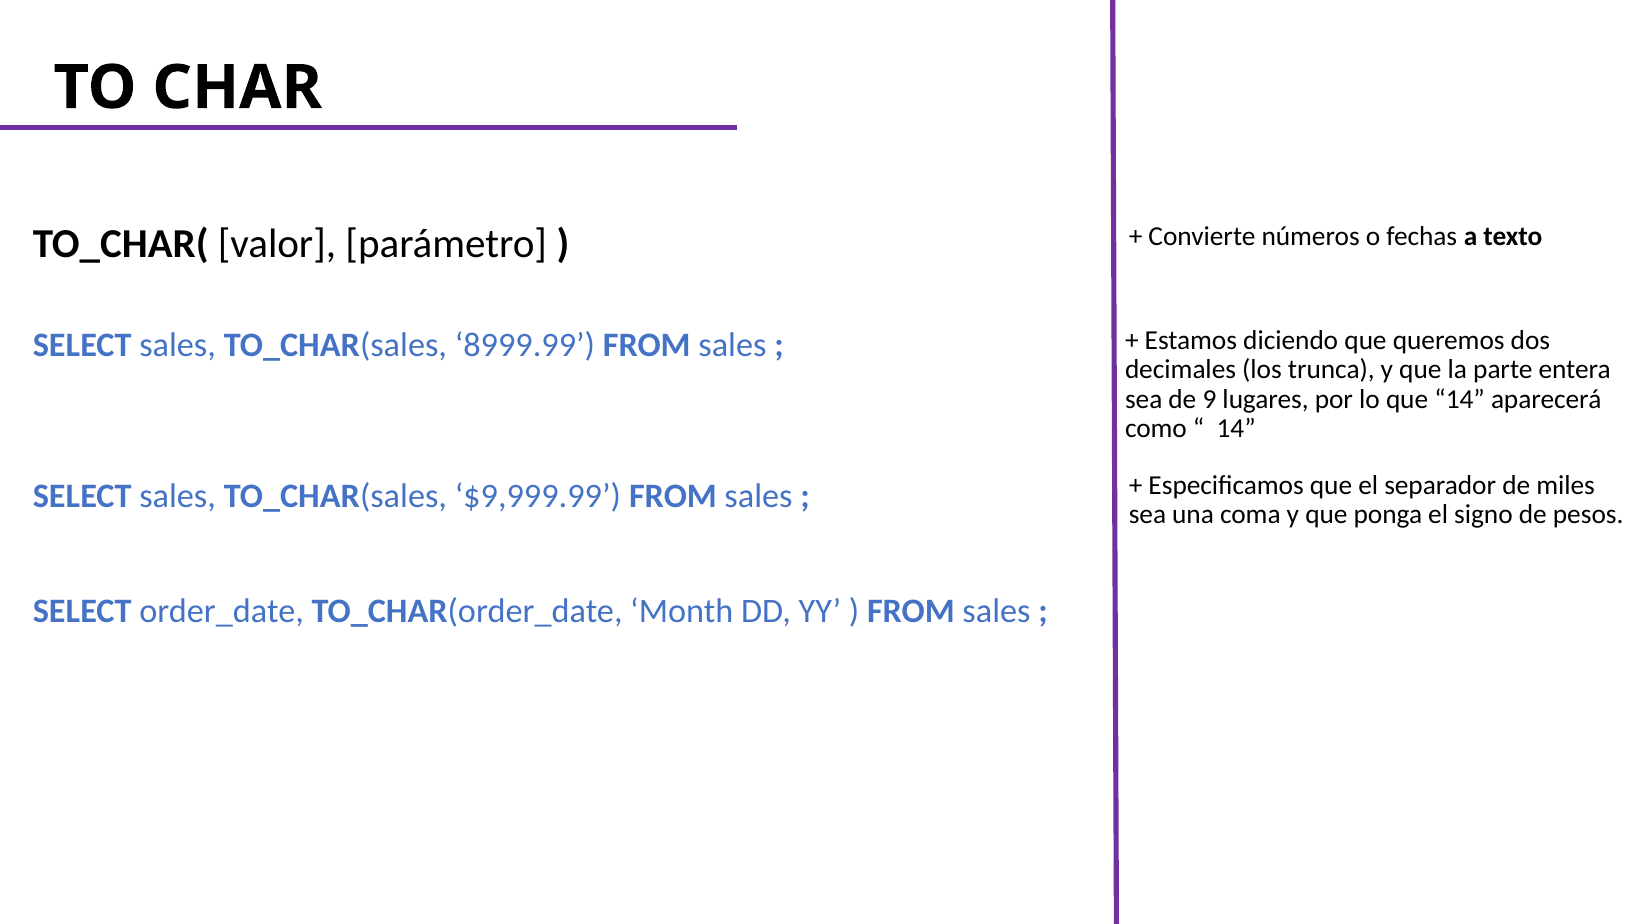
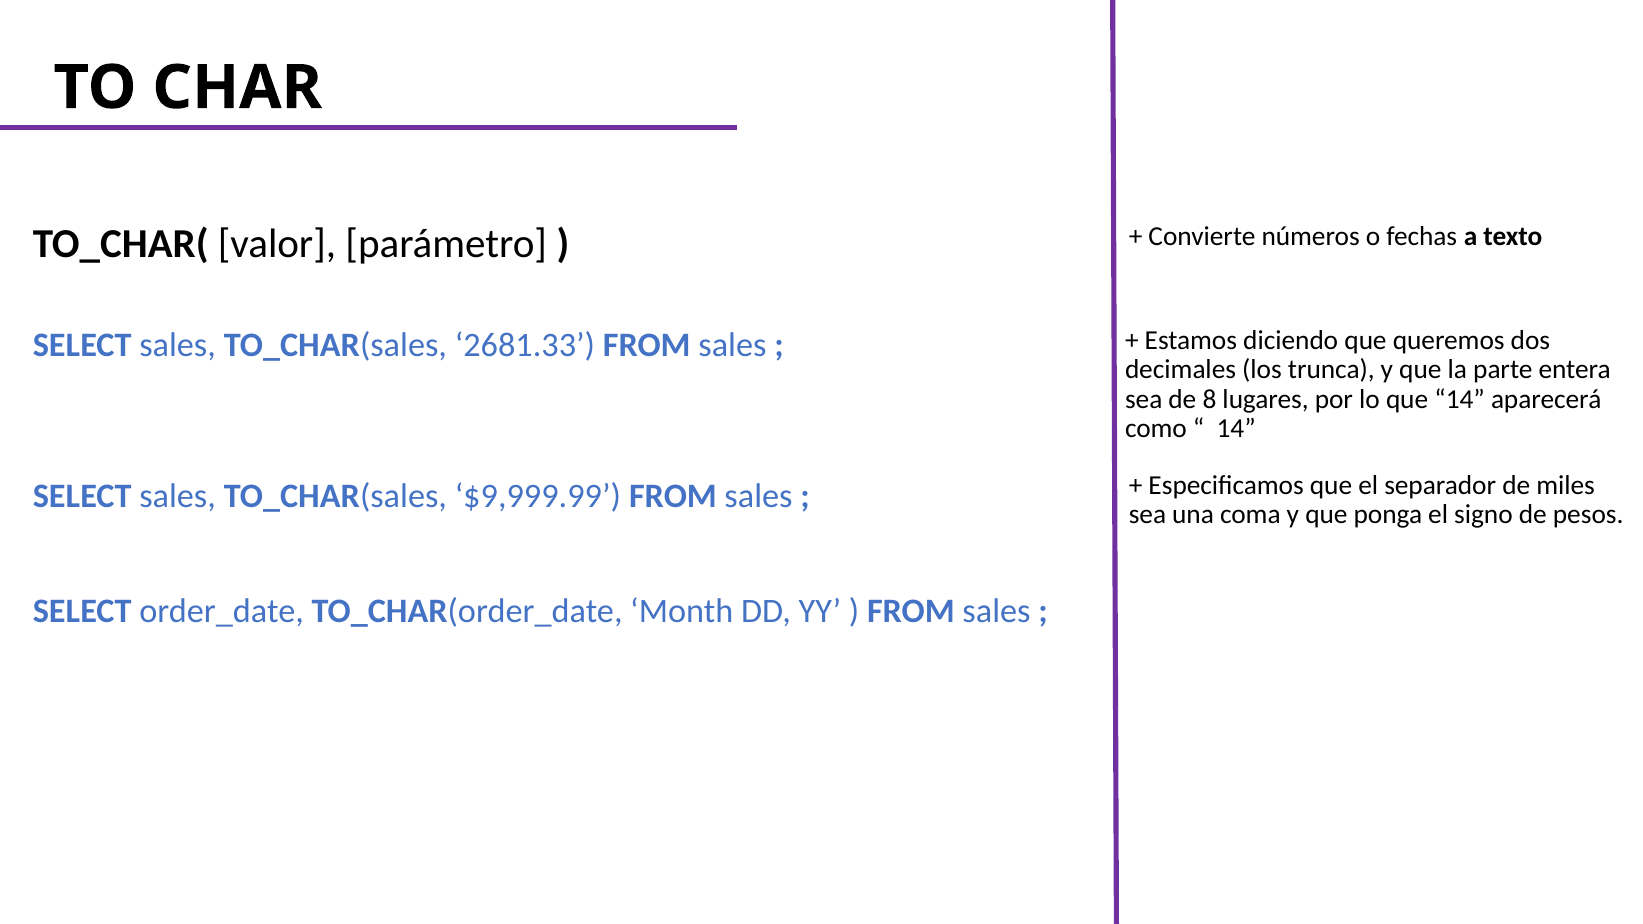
8999.99: 8999.99 -> 2681.33
9: 9 -> 8
